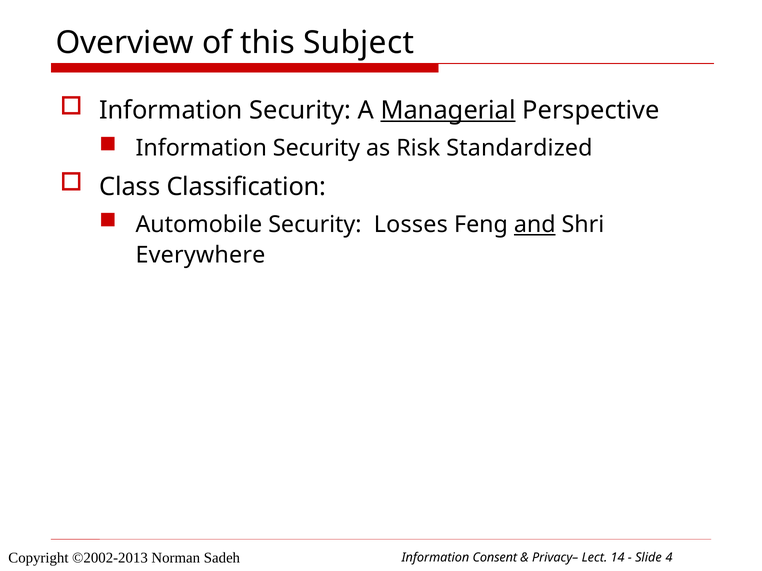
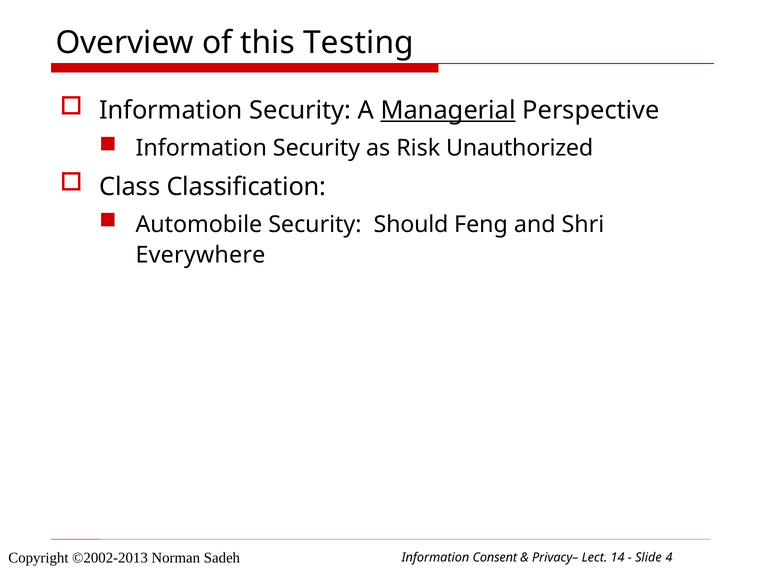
Subject: Subject -> Testing
Standardized: Standardized -> Unauthorized
Losses: Losses -> Should
and underline: present -> none
